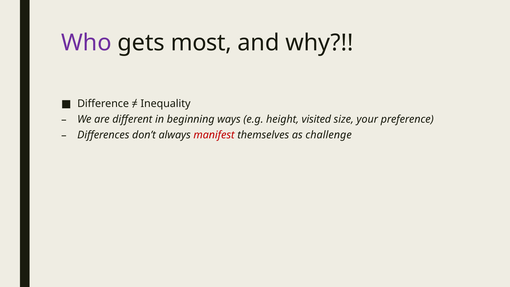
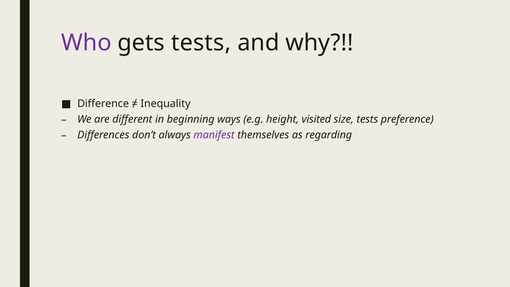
gets most: most -> tests
size your: your -> tests
manifest colour: red -> purple
challenge: challenge -> regarding
